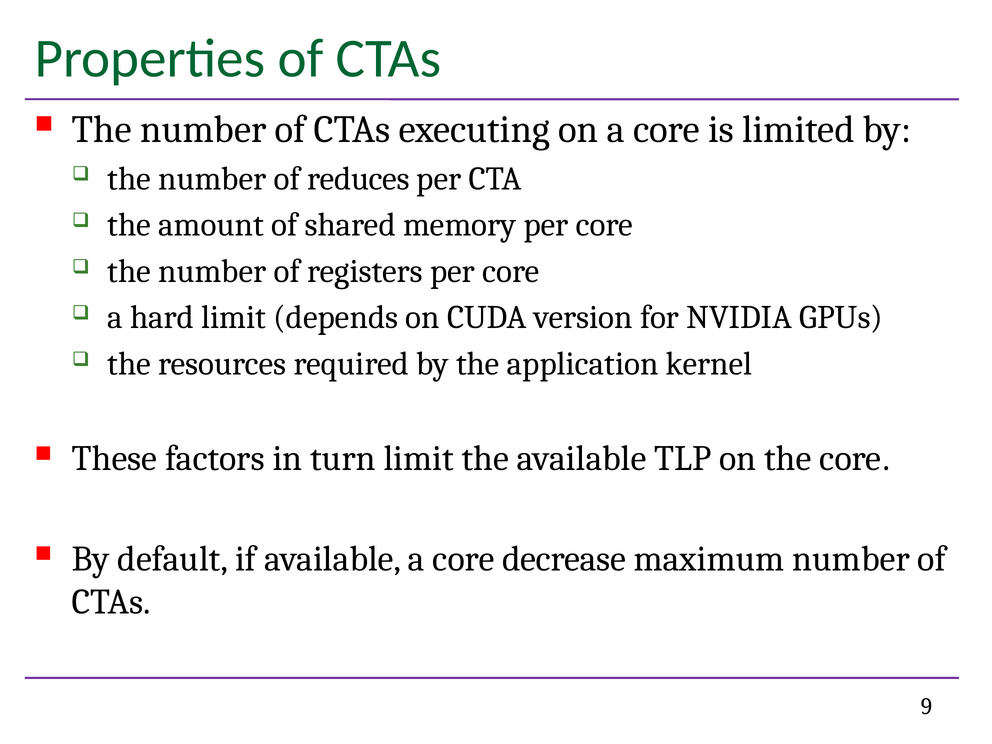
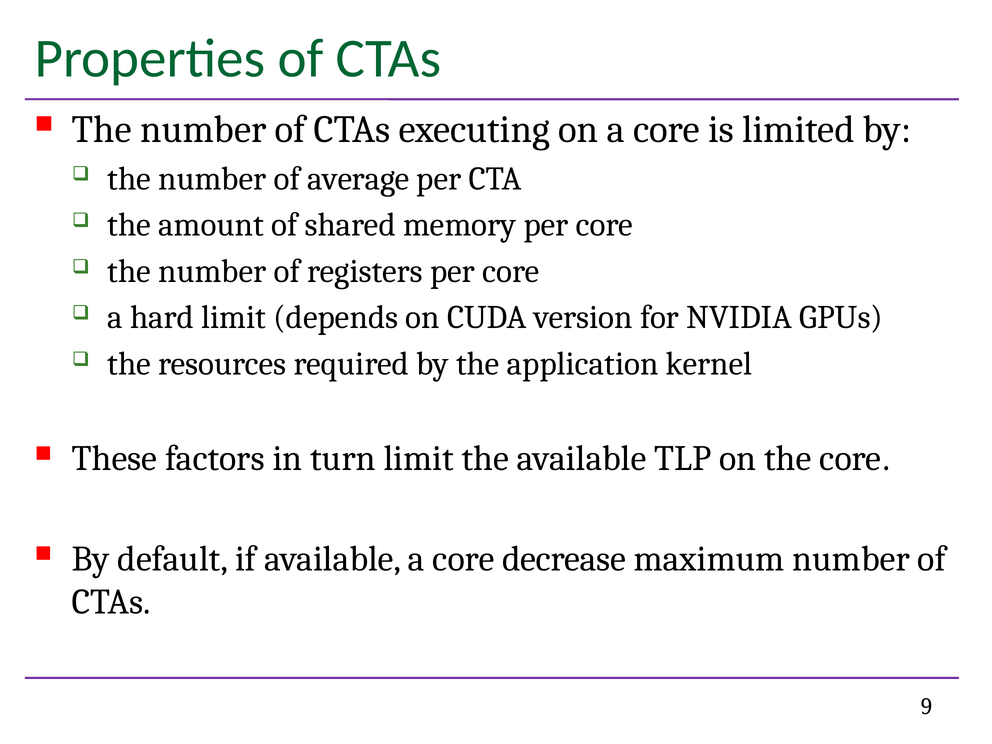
reduces: reduces -> average
